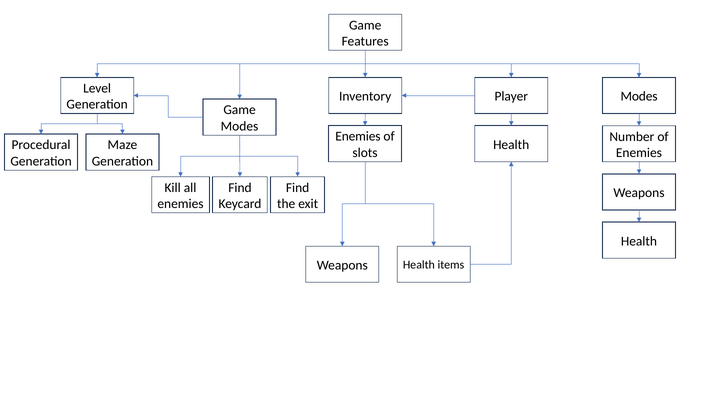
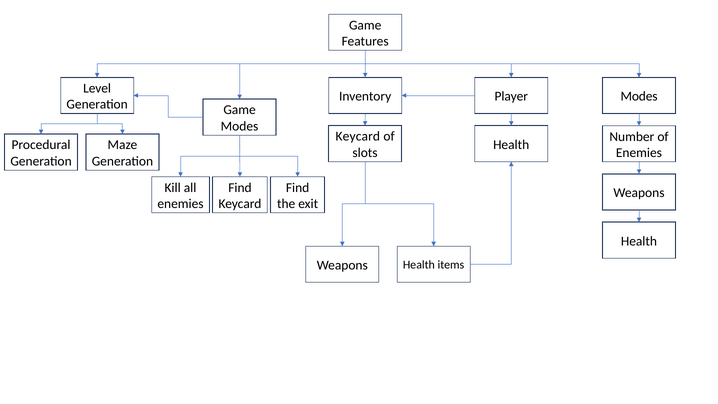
Enemies at (358, 136): Enemies -> Keycard
